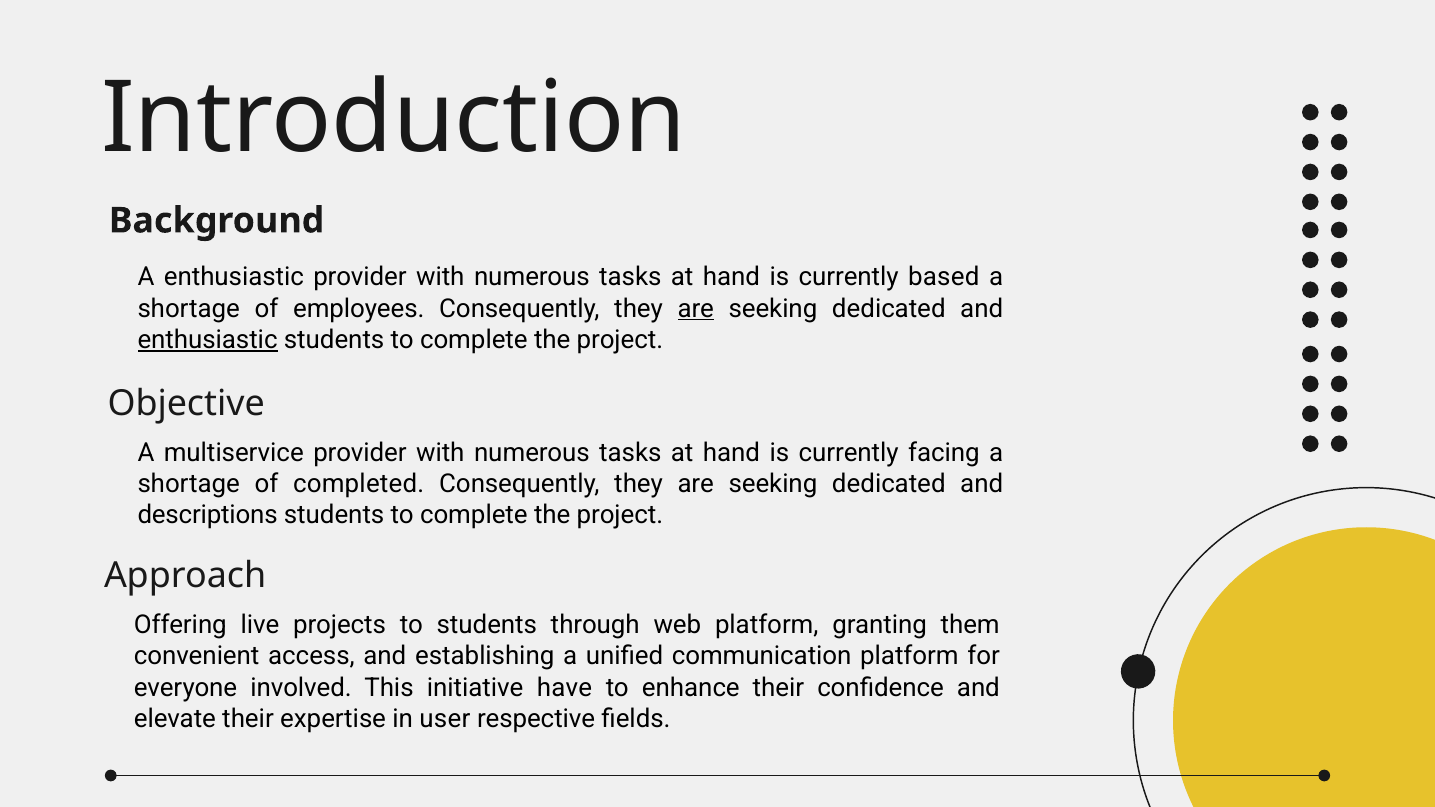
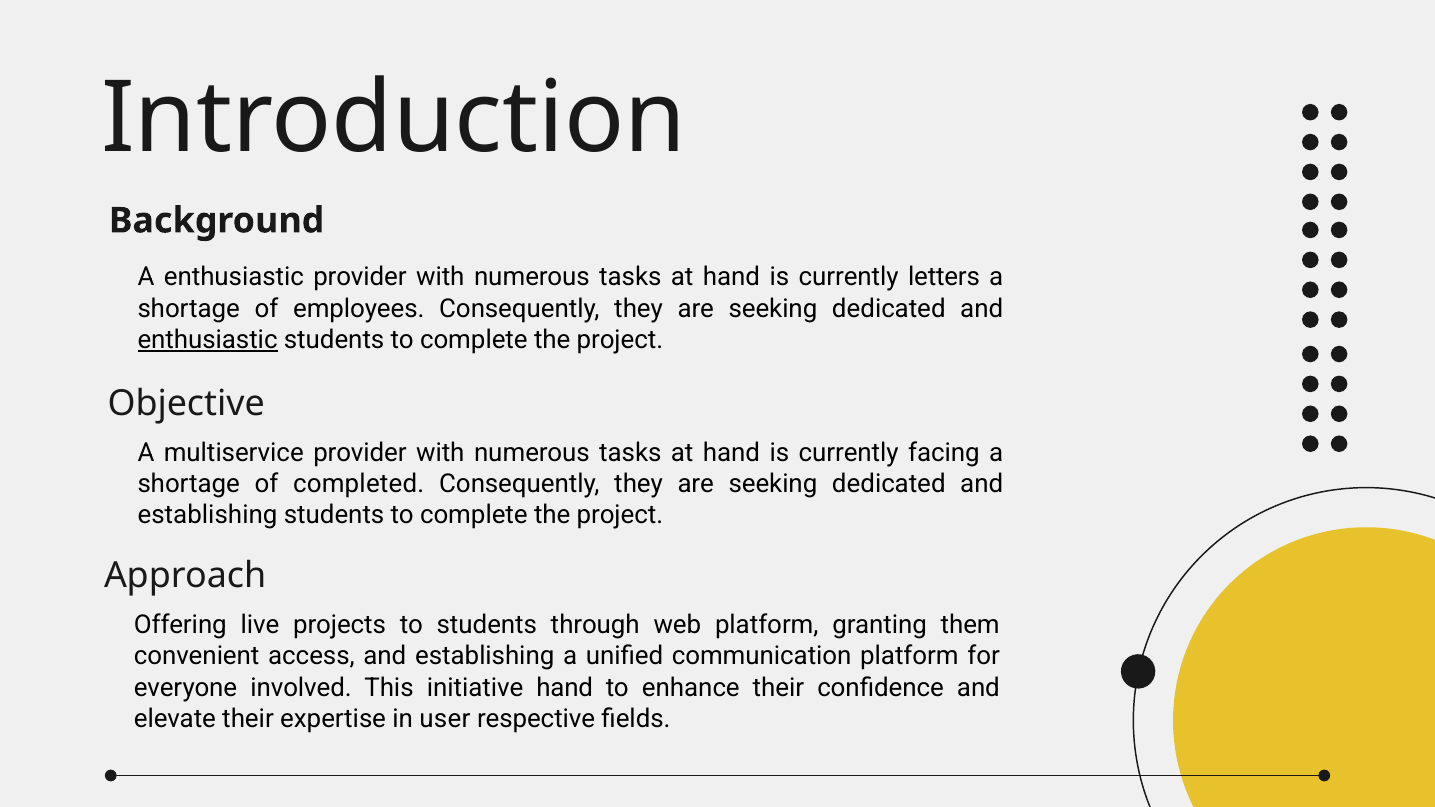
based: based -> letters
are at (696, 309) underline: present -> none
descriptions at (208, 516): descriptions -> establishing
initiative have: have -> hand
